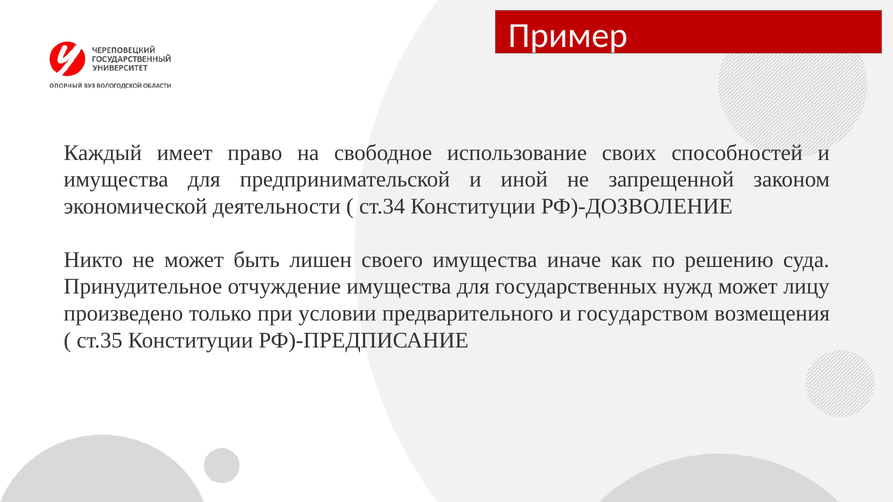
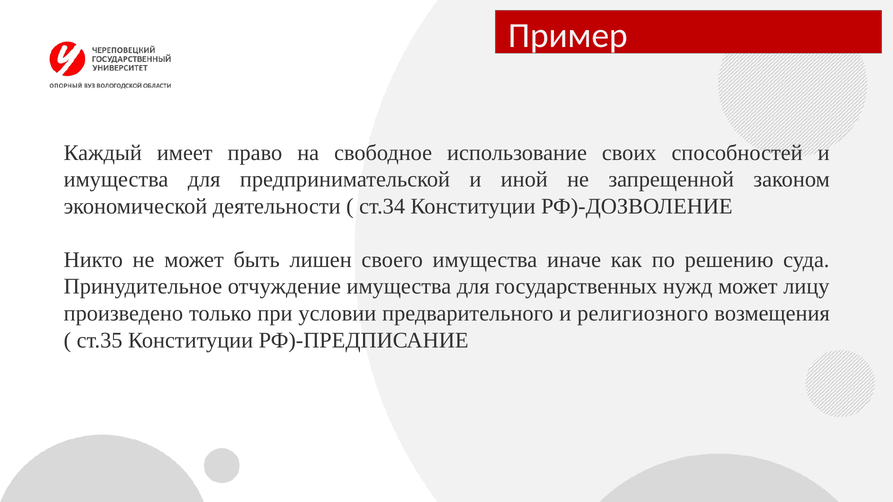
государством: государством -> религиозного
